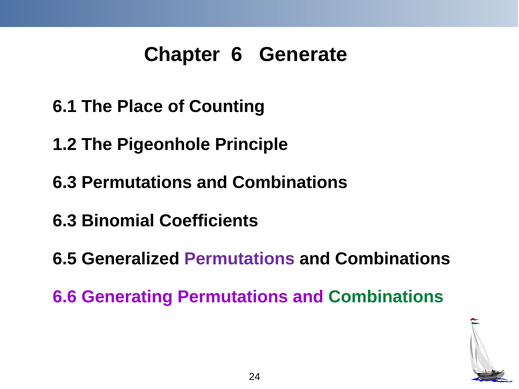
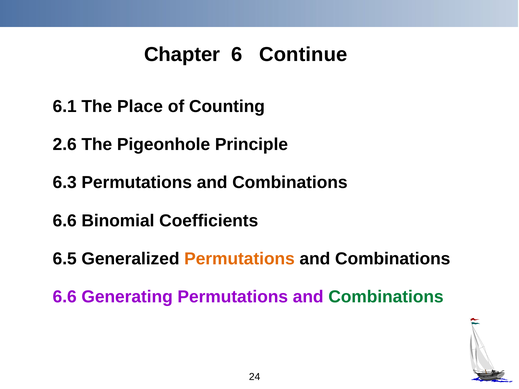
Generate: Generate -> Continue
1.2: 1.2 -> 2.6
6.3 at (65, 221): 6.3 -> 6.6
Permutations at (239, 259) colour: purple -> orange
